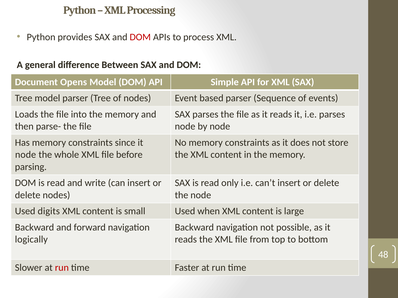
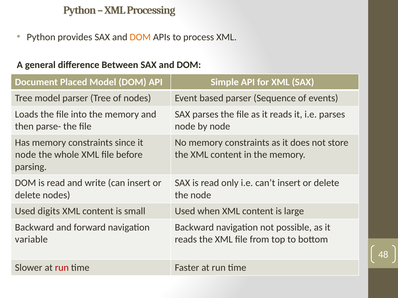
DOM at (140, 37) colour: red -> orange
Opens: Opens -> Placed
logically: logically -> variable
